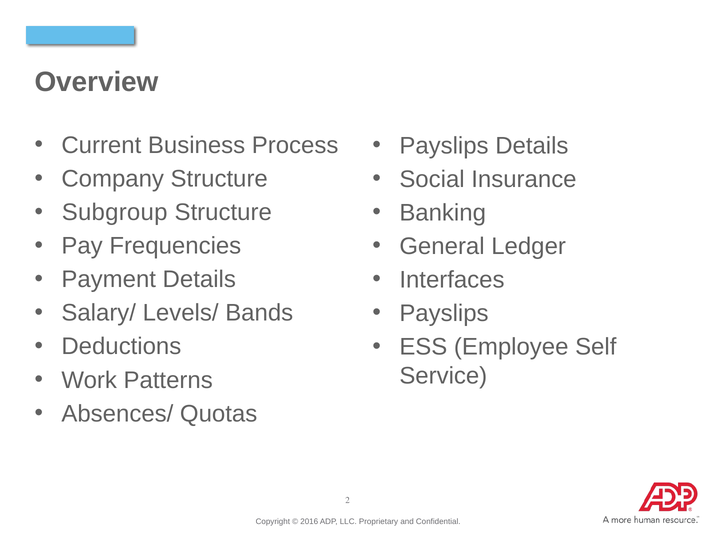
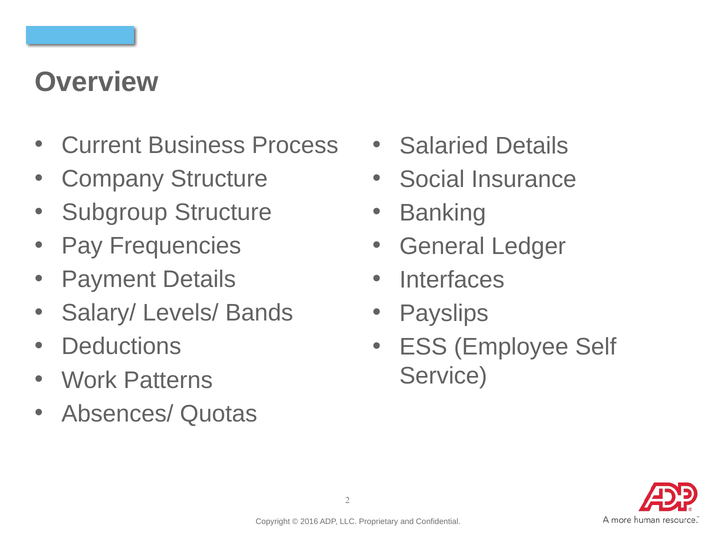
Payslips at (444, 146): Payslips -> Salaried
